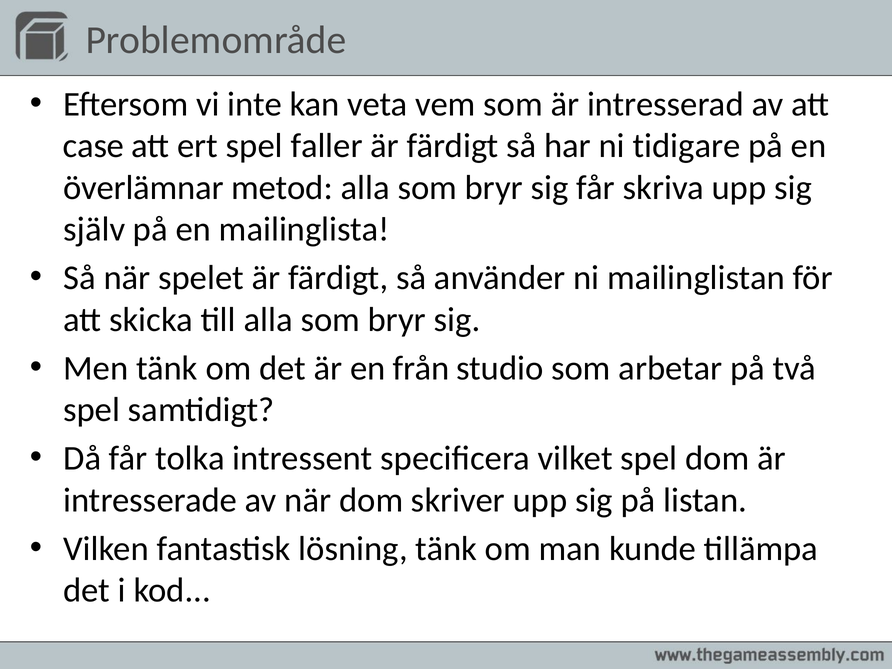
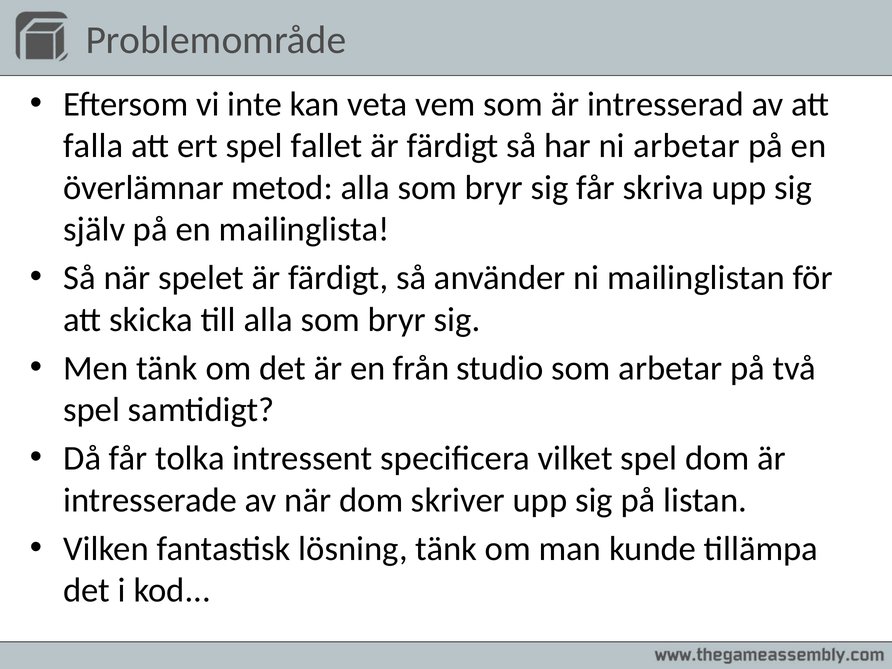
case: case -> falla
faller: faller -> fallet
ni tidigare: tidigare -> arbetar
